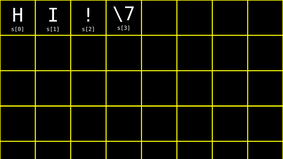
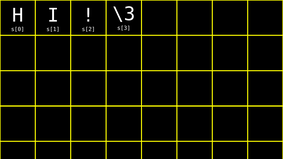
\7: \7 -> \3
